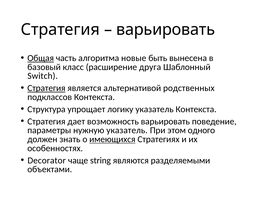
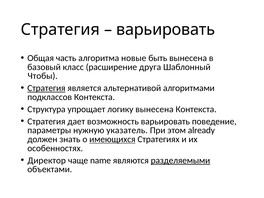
Общая underline: present -> none
Switch: Switch -> Чтобы
родственных: родственных -> алгоритмами
логику указатель: указатель -> вынесена
одного: одного -> already
Decorator: Decorator -> Директор
string: string -> name
разделяемыми underline: none -> present
